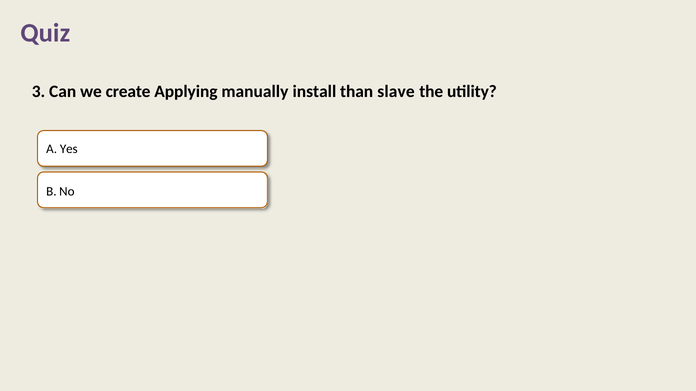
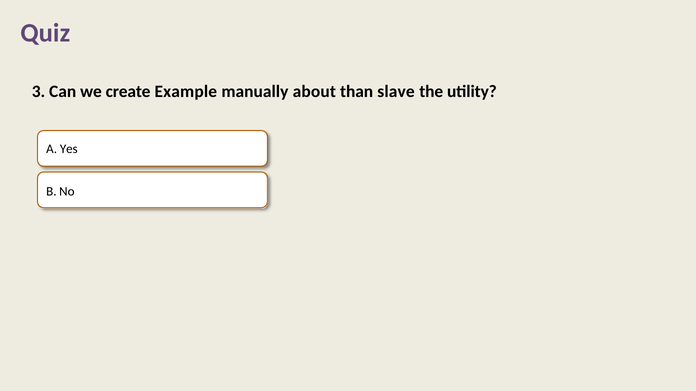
Applying: Applying -> Example
install: install -> about
